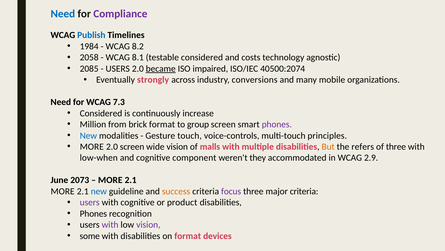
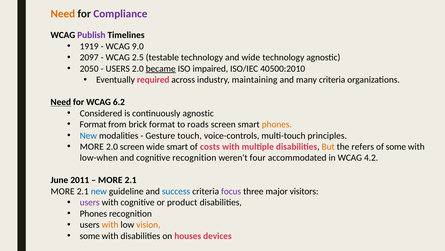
Need at (63, 14) colour: blue -> orange
Publish colour: blue -> purple
1984: 1984 -> 1919
8.2: 8.2 -> 9.0
2058: 2058 -> 2097
8.1: 8.1 -> 2.5
testable considered: considered -> technology
and costs: costs -> wide
2085: 2085 -> 2050
40500:2074: 40500:2074 -> 40500:2010
strongly: strongly -> required
conversions: conversions -> maintaining
many mobile: mobile -> criteria
Need at (61, 102) underline: none -> present
7.3: 7.3 -> 6.2
continuously increase: increase -> agnostic
Million at (93, 124): Million -> Format
group: group -> roads
phones at (277, 124) colour: purple -> orange
wide vision: vision -> smart
malls: malls -> costs
of three: three -> some
cognitive component: component -> recognition
they: they -> four
2.9: 2.9 -> 4.2
2073: 2073 -> 2011
success colour: orange -> blue
major criteria: criteria -> visitors
with at (110, 224) colour: purple -> orange
vision at (148, 224) colour: purple -> orange
on format: format -> houses
